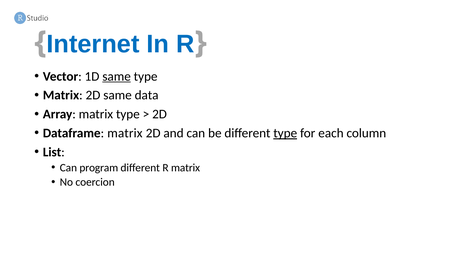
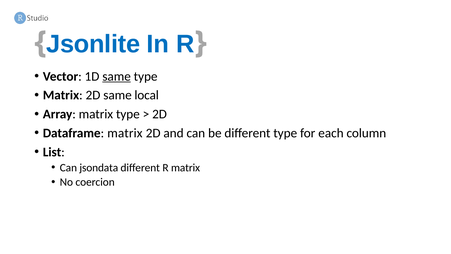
Internet: Internet -> Jsonlite
data: data -> local
type at (285, 133) underline: present -> none
program: program -> jsondata
